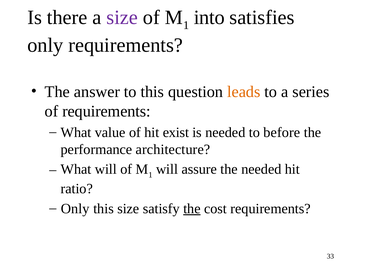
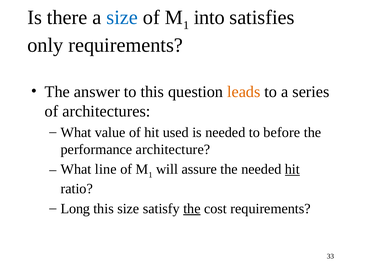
size at (122, 17) colour: purple -> blue
of requirements: requirements -> architectures
exist: exist -> used
What will: will -> line
hit at (292, 169) underline: none -> present
Only at (75, 208): Only -> Long
